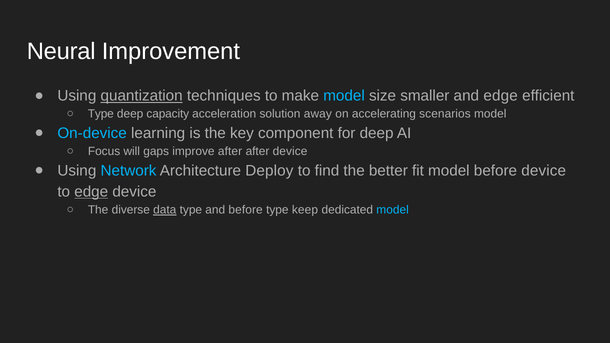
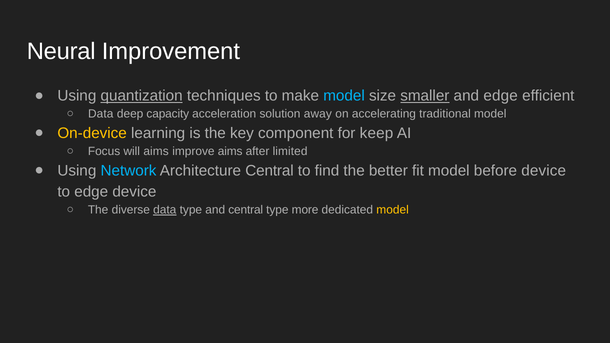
smaller underline: none -> present
Type at (101, 114): Type -> Data
scenarios: scenarios -> traditional
On-device colour: light blue -> yellow
for deep: deep -> keep
will gaps: gaps -> aims
improve after: after -> aims
after device: device -> limited
Architecture Deploy: Deploy -> Central
edge at (91, 192) underline: present -> none
and before: before -> central
keep: keep -> more
model at (393, 210) colour: light blue -> yellow
